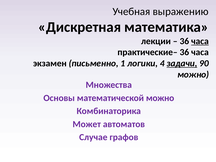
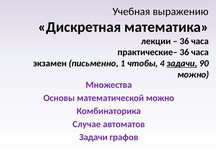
часа at (200, 41) underline: present -> none
логики: логики -> чтобы
Может: Может -> Случае
Случае at (93, 137): Случае -> Задачи
